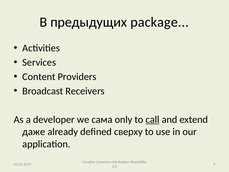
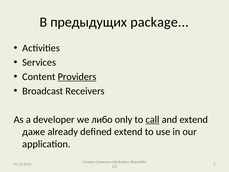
Providers underline: none -> present
сама: сама -> либо
defined сверху: сверху -> extend
